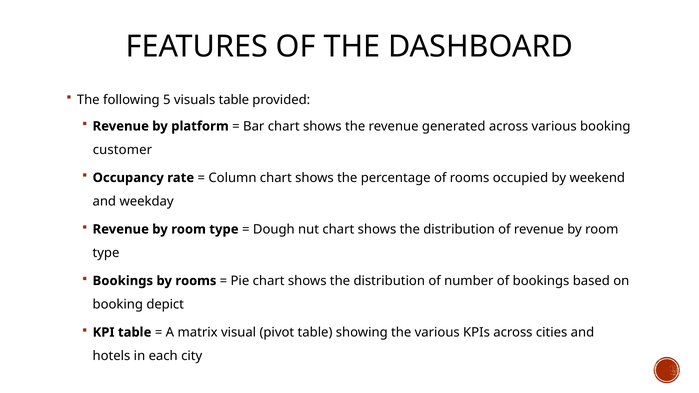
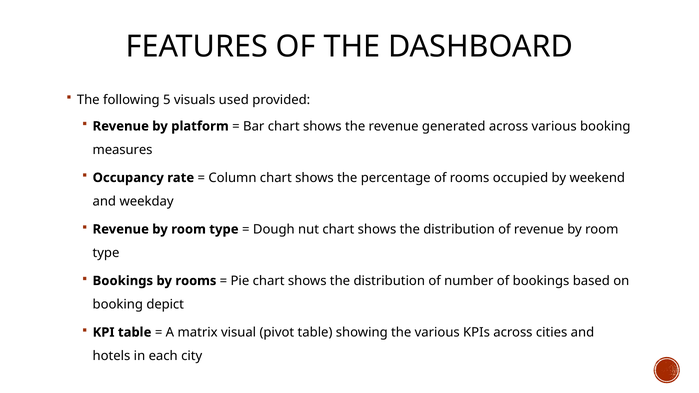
visuals table: table -> used
customer: customer -> measures
